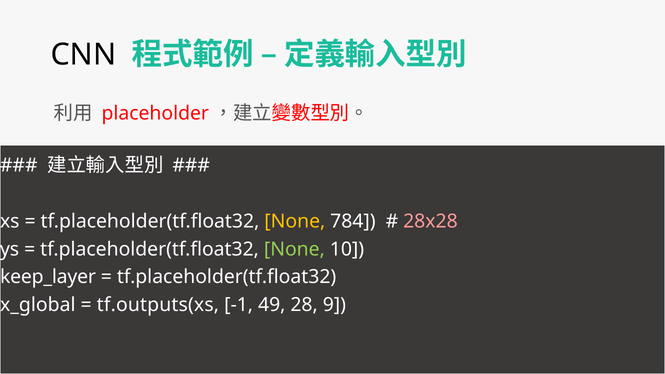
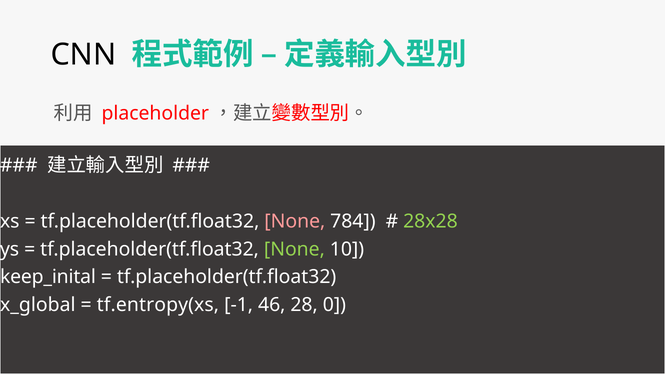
None at (295, 221) colour: yellow -> pink
28x28 colour: pink -> light green
keep_layer: keep_layer -> keep_inital
tf.outputs(xs: tf.outputs(xs -> tf.entropy(xs
49: 49 -> 46
9: 9 -> 0
